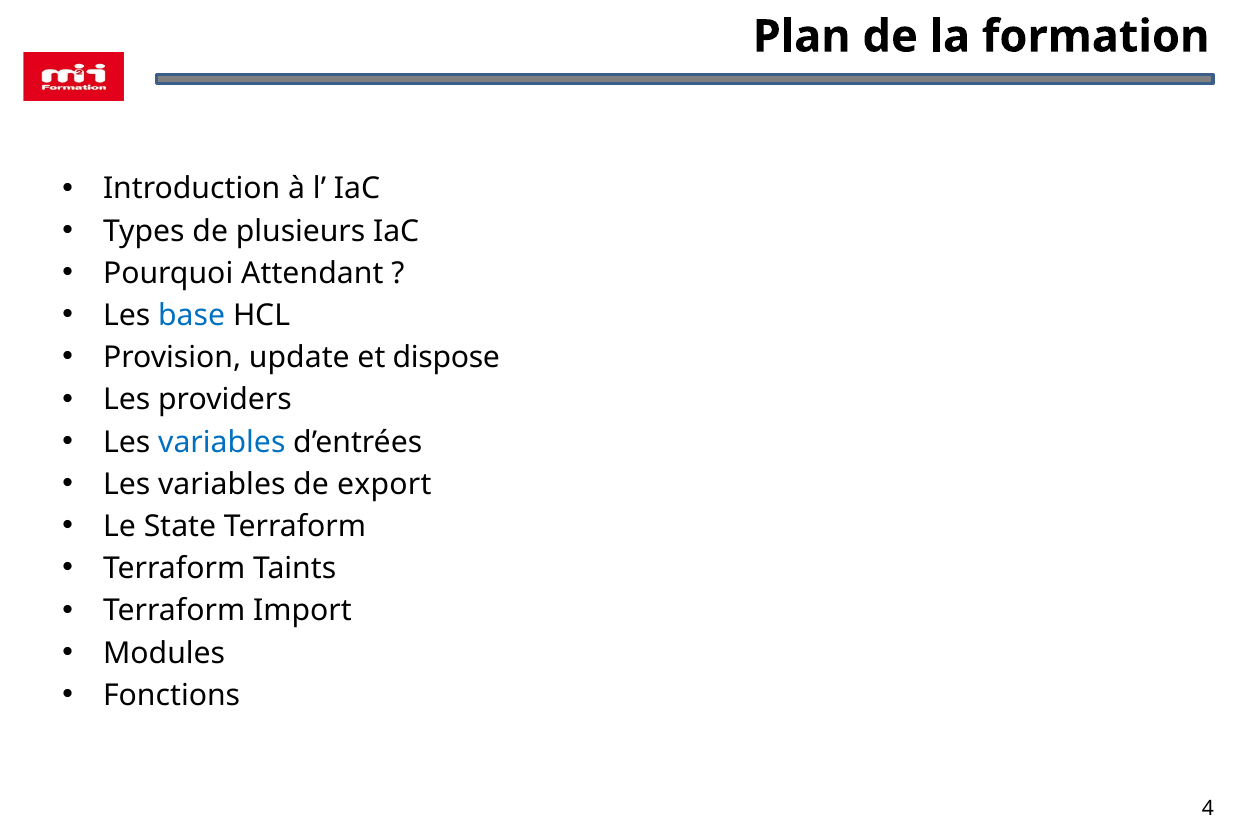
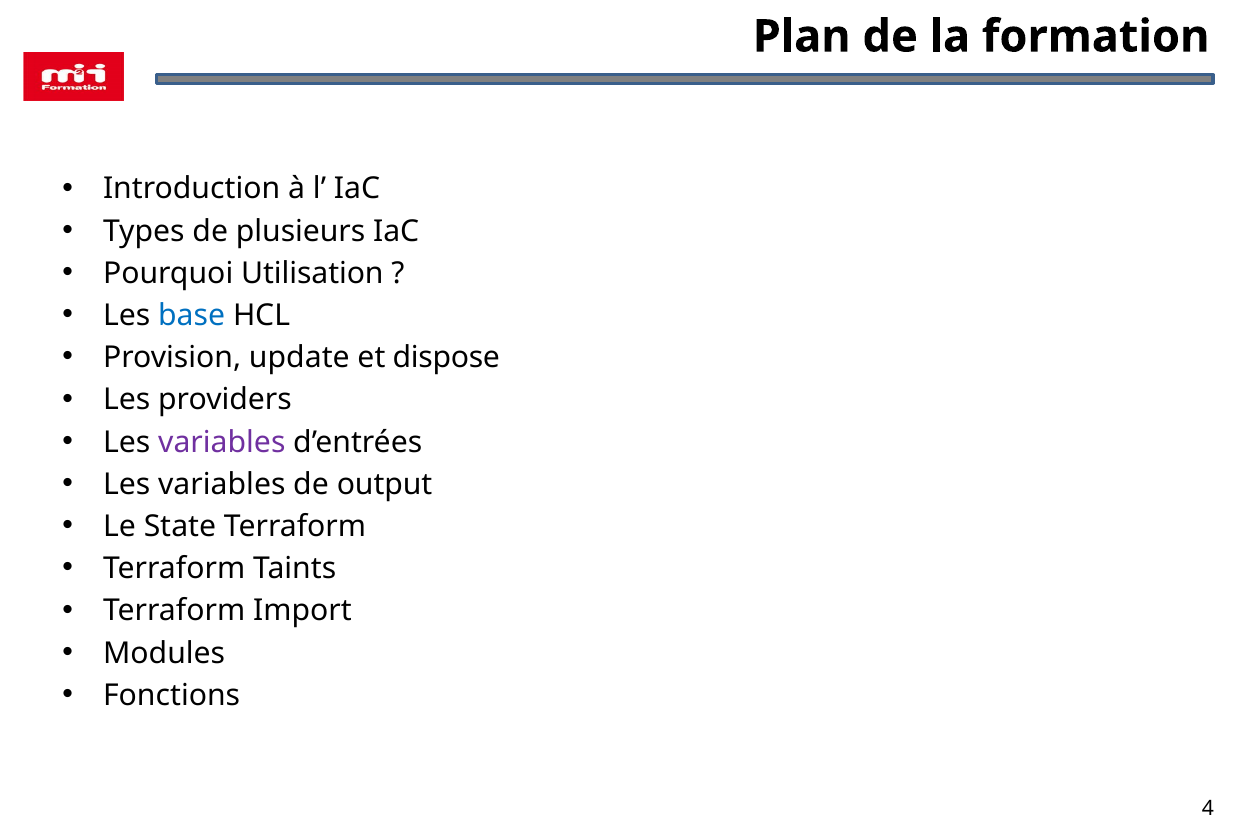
Attendant: Attendant -> Utilisation
variables at (222, 442) colour: blue -> purple
export: export -> output
